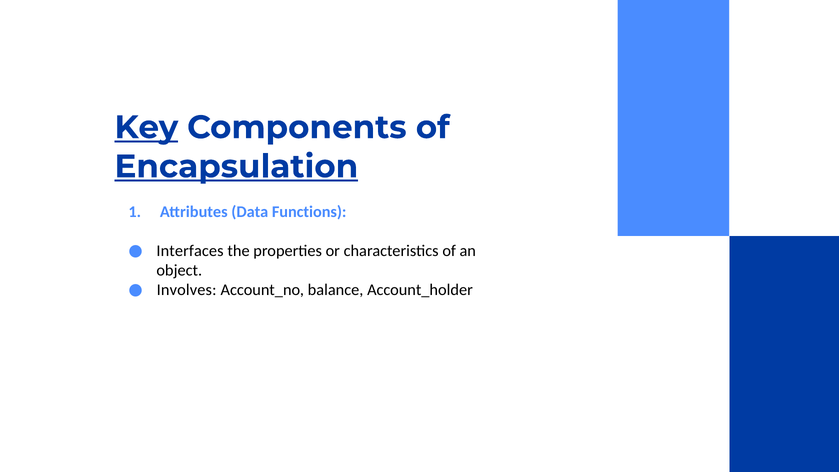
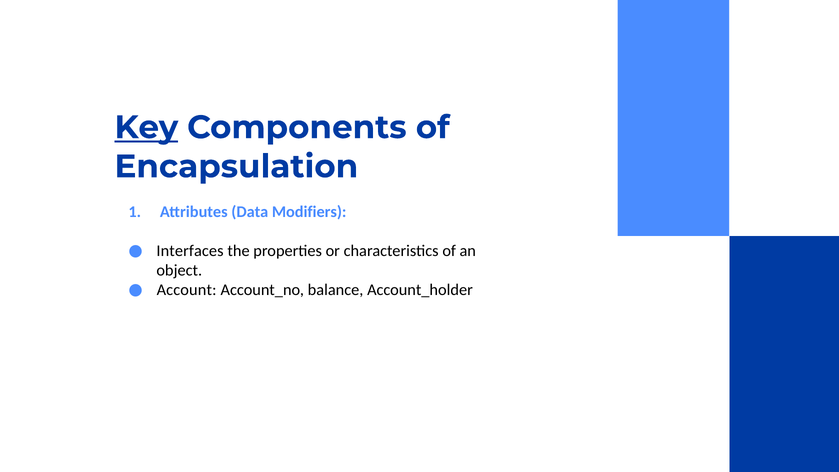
Encapsulation underline: present -> none
Functions: Functions -> Modifiers
Involves: Involves -> Account
